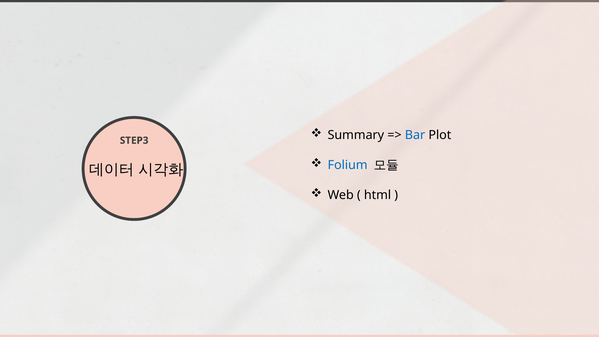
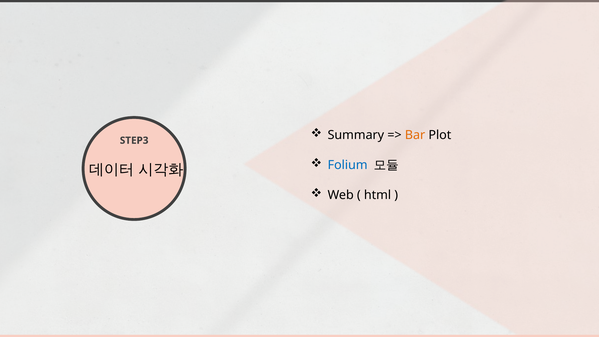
Bar colour: blue -> orange
